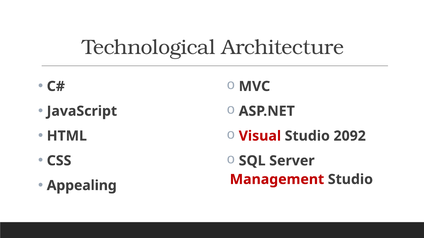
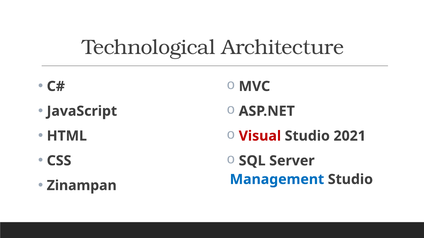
2092: 2092 -> 2021
Management colour: red -> blue
Appealing: Appealing -> Zinampan
